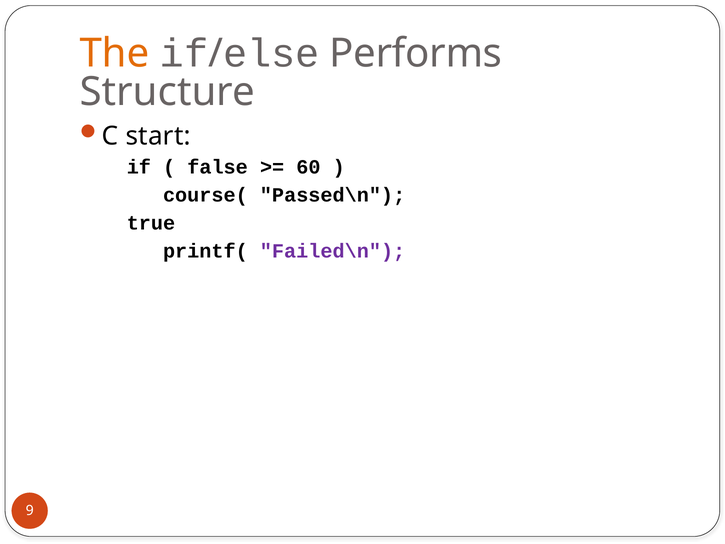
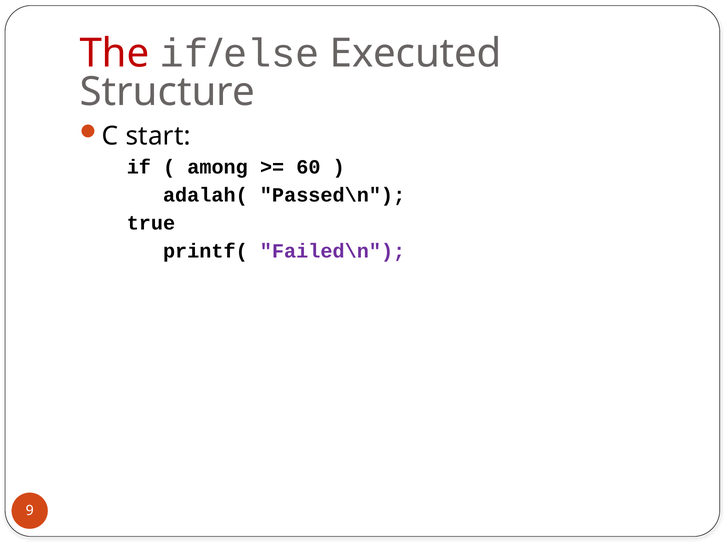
The colour: orange -> red
Performs: Performs -> Executed
false: false -> among
course(: course( -> adalah(
